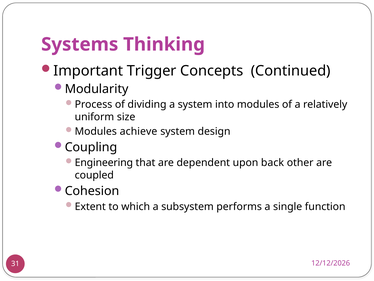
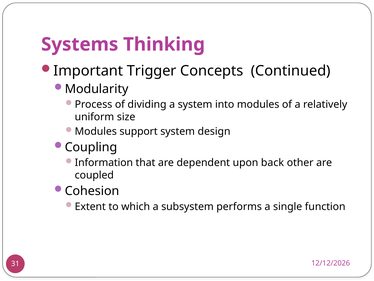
achieve: achieve -> support
Engineering: Engineering -> Information
